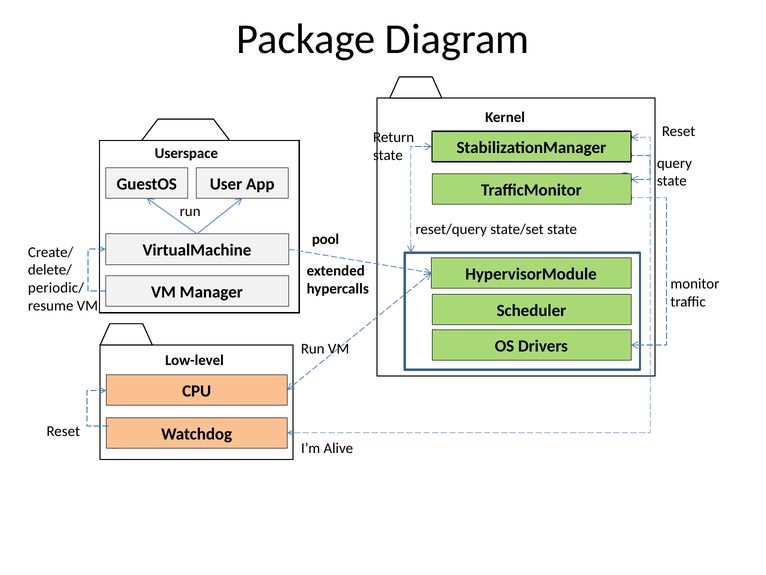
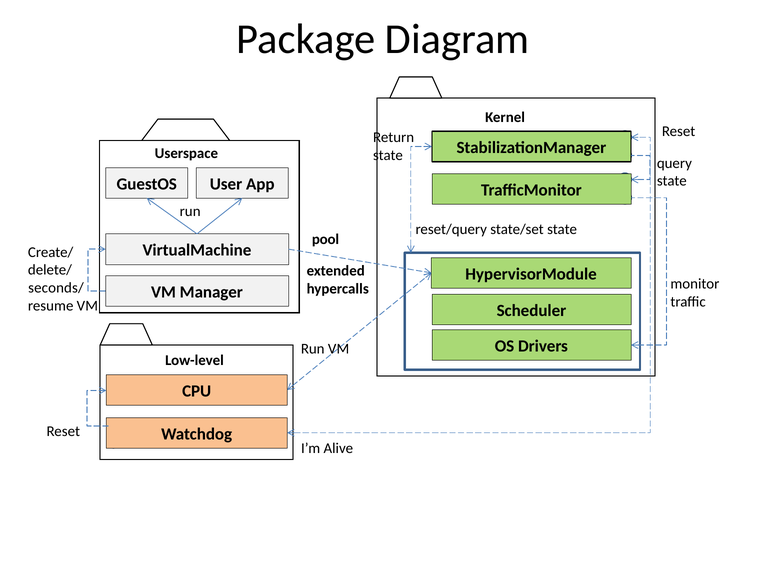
periodic/: periodic/ -> seconds/
